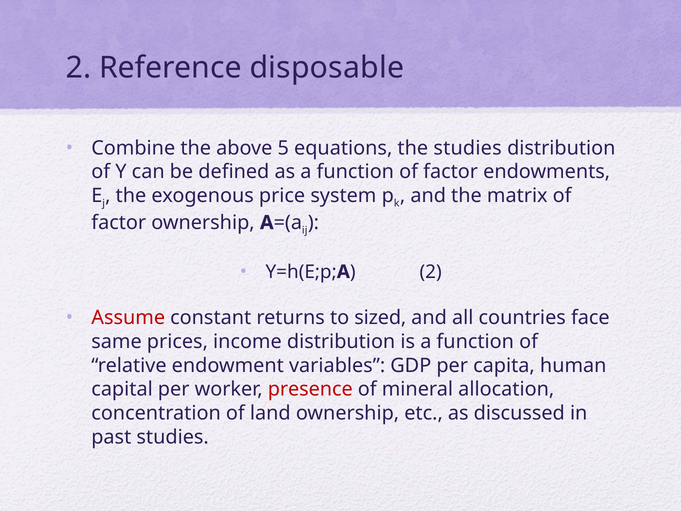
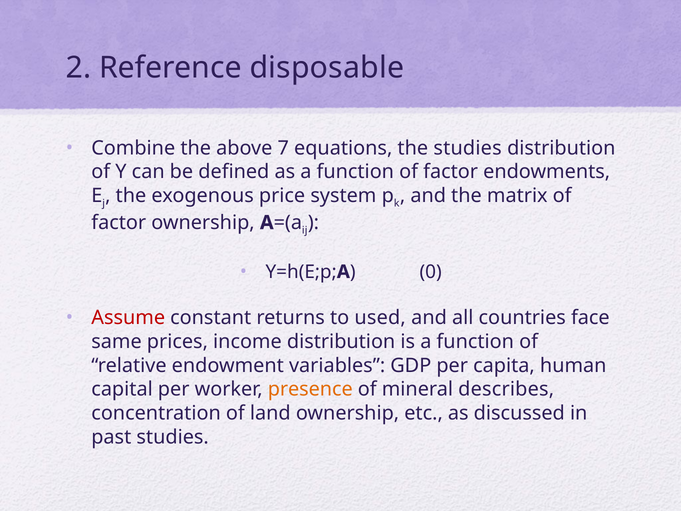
5: 5 -> 7
2 at (431, 272): 2 -> 0
sized: sized -> used
presence colour: red -> orange
allocation: allocation -> describes
